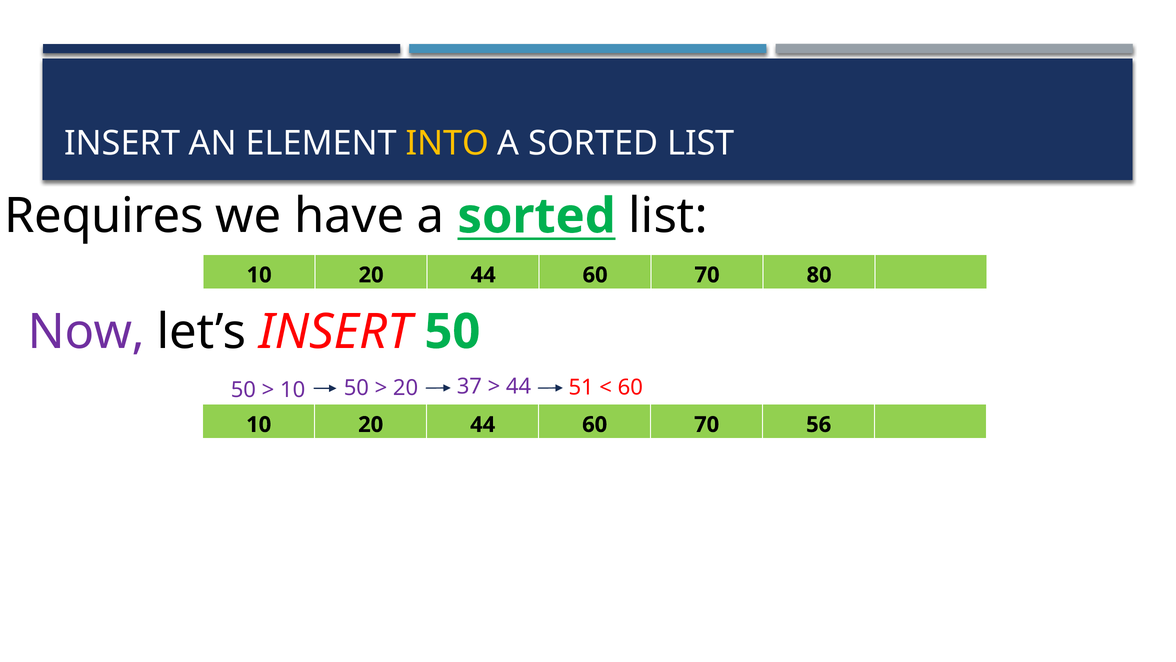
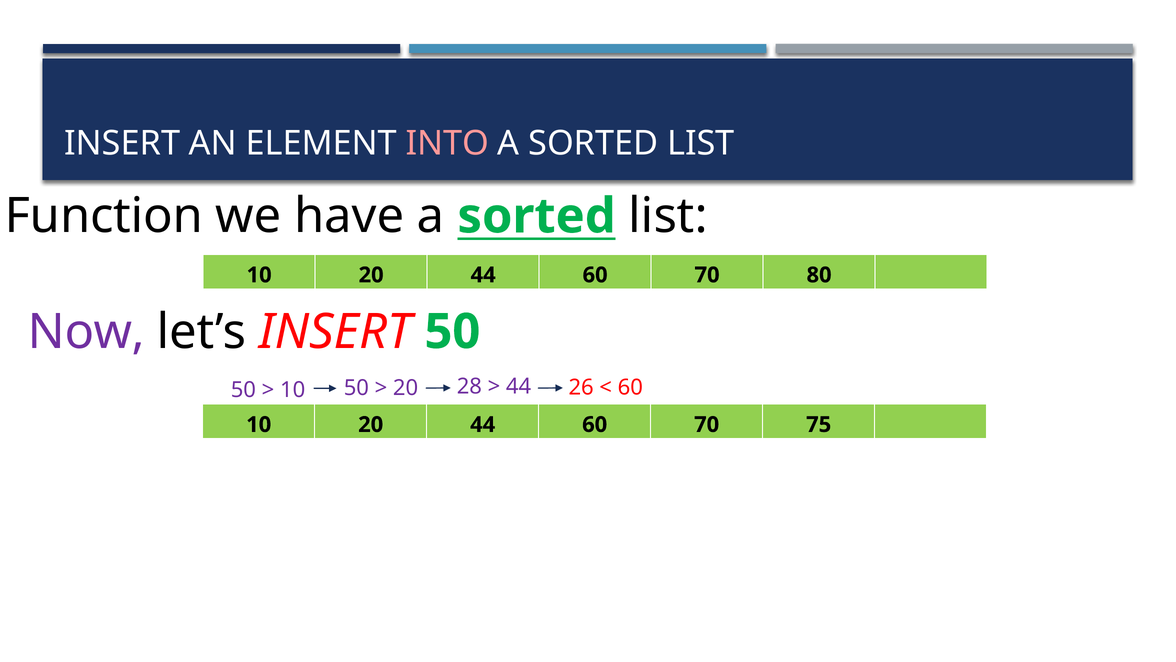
INTO colour: yellow -> pink
Requires: Requires -> Function
37: 37 -> 28
51: 51 -> 26
56: 56 -> 75
